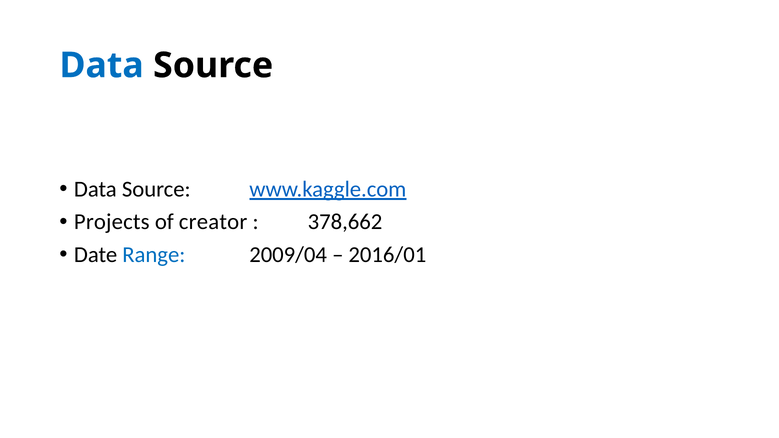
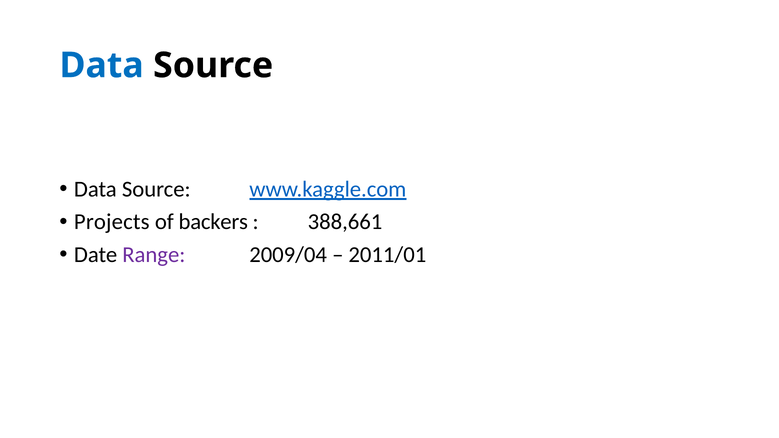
creator: creator -> backers
378,662: 378,662 -> 388,661
Range colour: blue -> purple
2016/01: 2016/01 -> 2011/01
